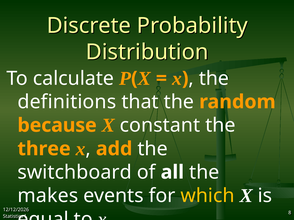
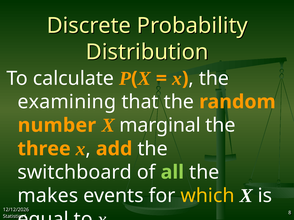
definitions: definitions -> examining
because: because -> number
constant: constant -> marginal
all colour: white -> light green
